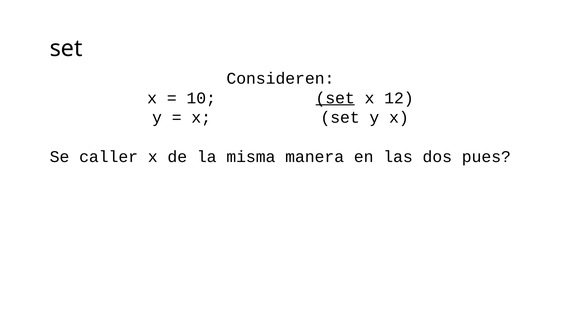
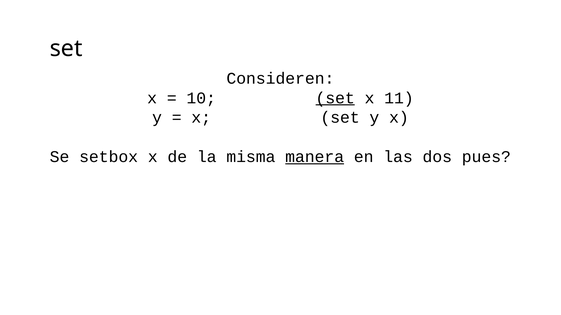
12: 12 -> 11
caller: caller -> setbox
manera underline: none -> present
